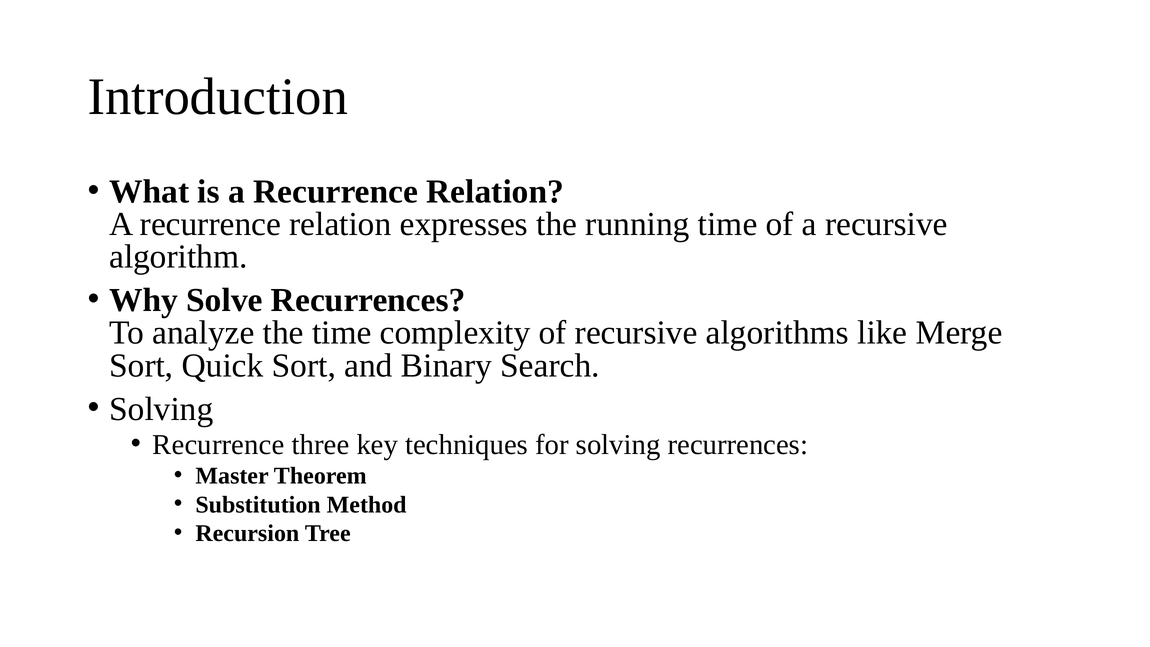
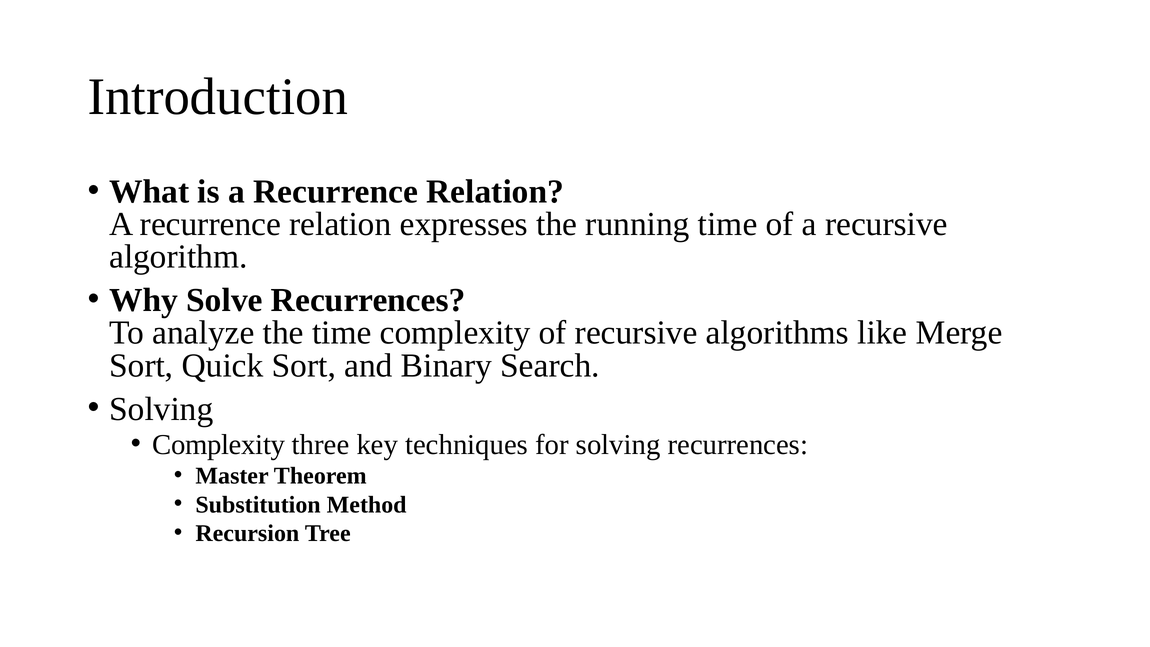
Recurrence at (218, 445): Recurrence -> Complexity
